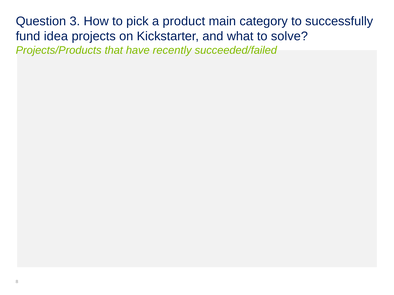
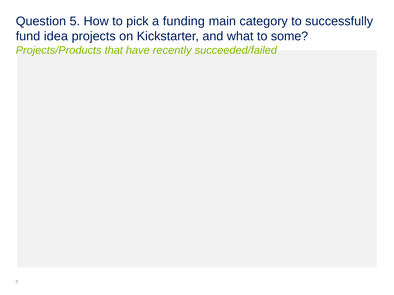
3: 3 -> 5
product: product -> funding
solve: solve -> some
